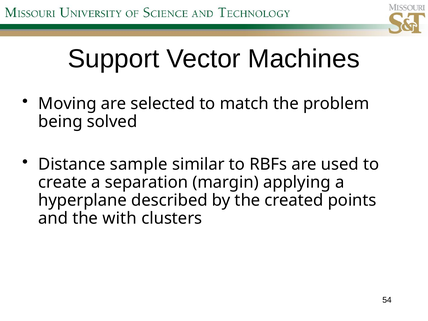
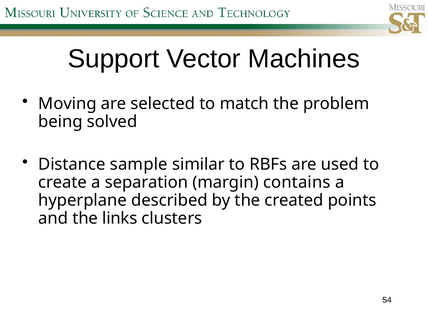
applying: applying -> contains
with: with -> links
